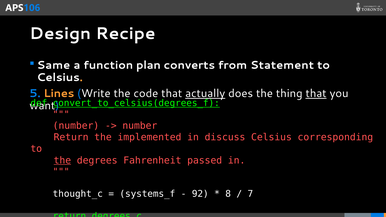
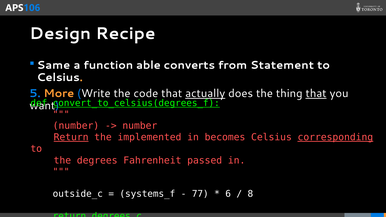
plan: plan -> able
Lines: Lines -> More
Return at (71, 137) underline: none -> present
discuss: discuss -> becomes
corresponding underline: none -> present
the at (62, 160) underline: present -> none
thought_c: thought_c -> outside_c
92: 92 -> 77
8: 8 -> 6
7: 7 -> 8
